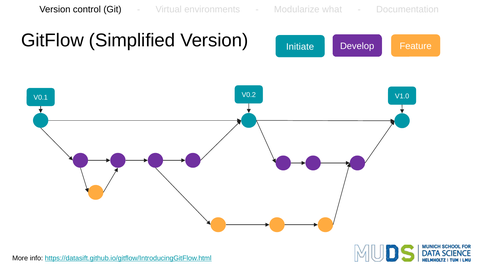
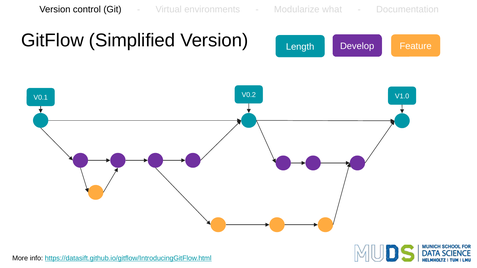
Initiate: Initiate -> Length
